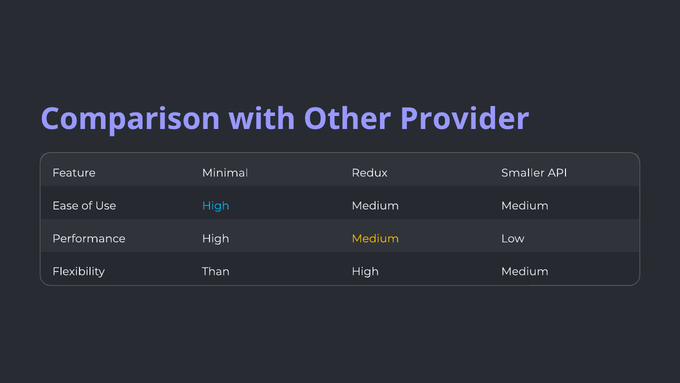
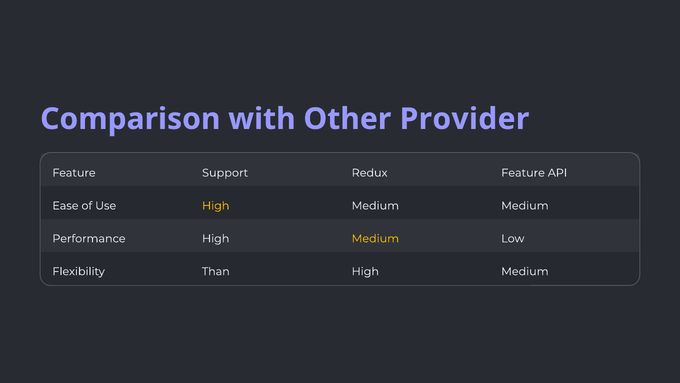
Minimal: Minimal -> Support
Redux Smaller: Smaller -> Feature
High at (216, 205) colour: light blue -> yellow
